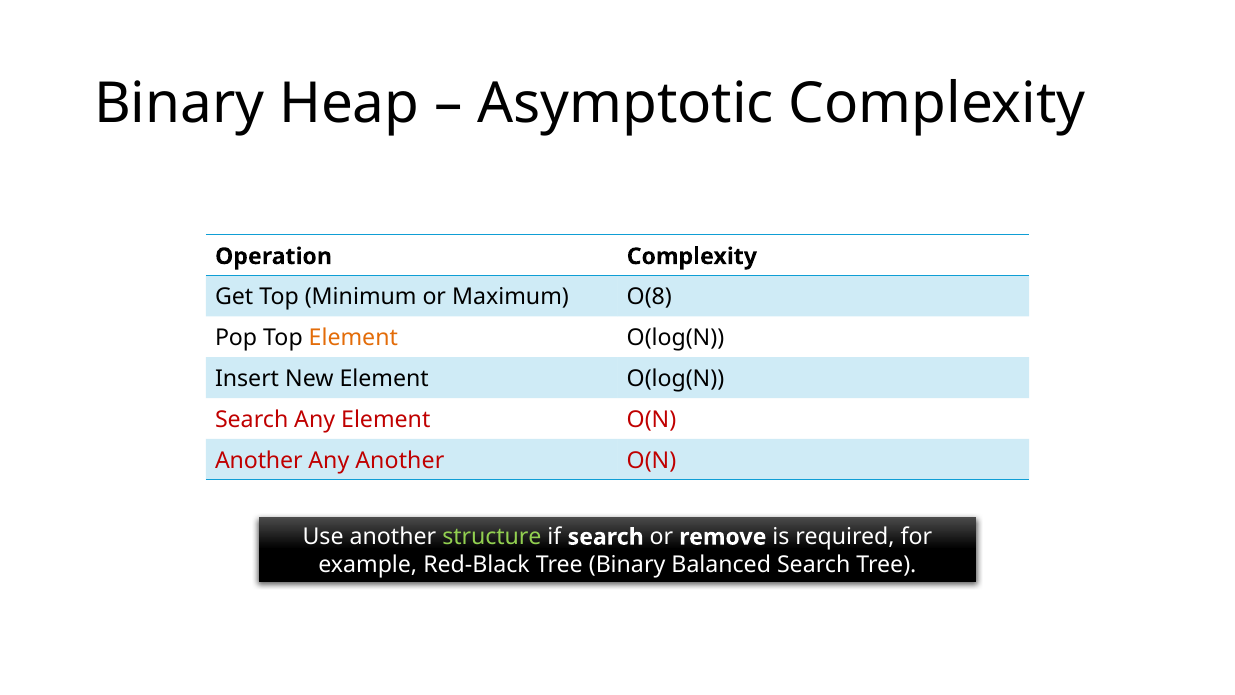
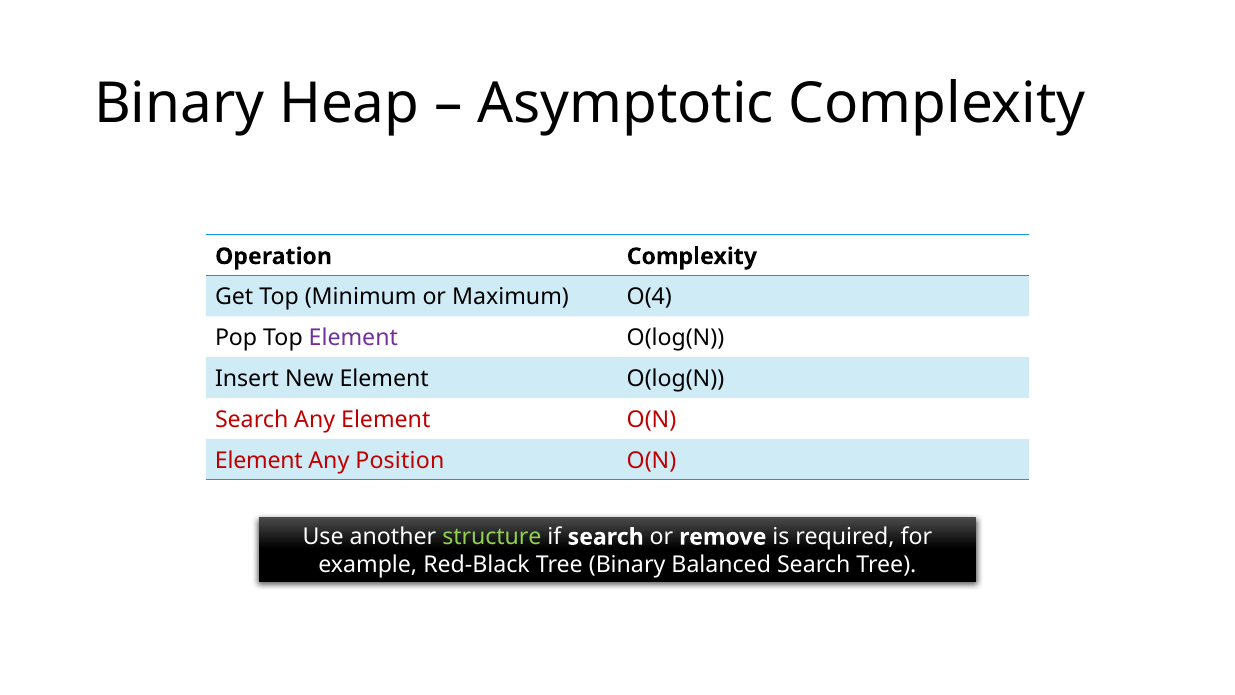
O(8: O(8 -> O(4
Element at (353, 338) colour: orange -> purple
Another at (259, 460): Another -> Element
Any Another: Another -> Position
